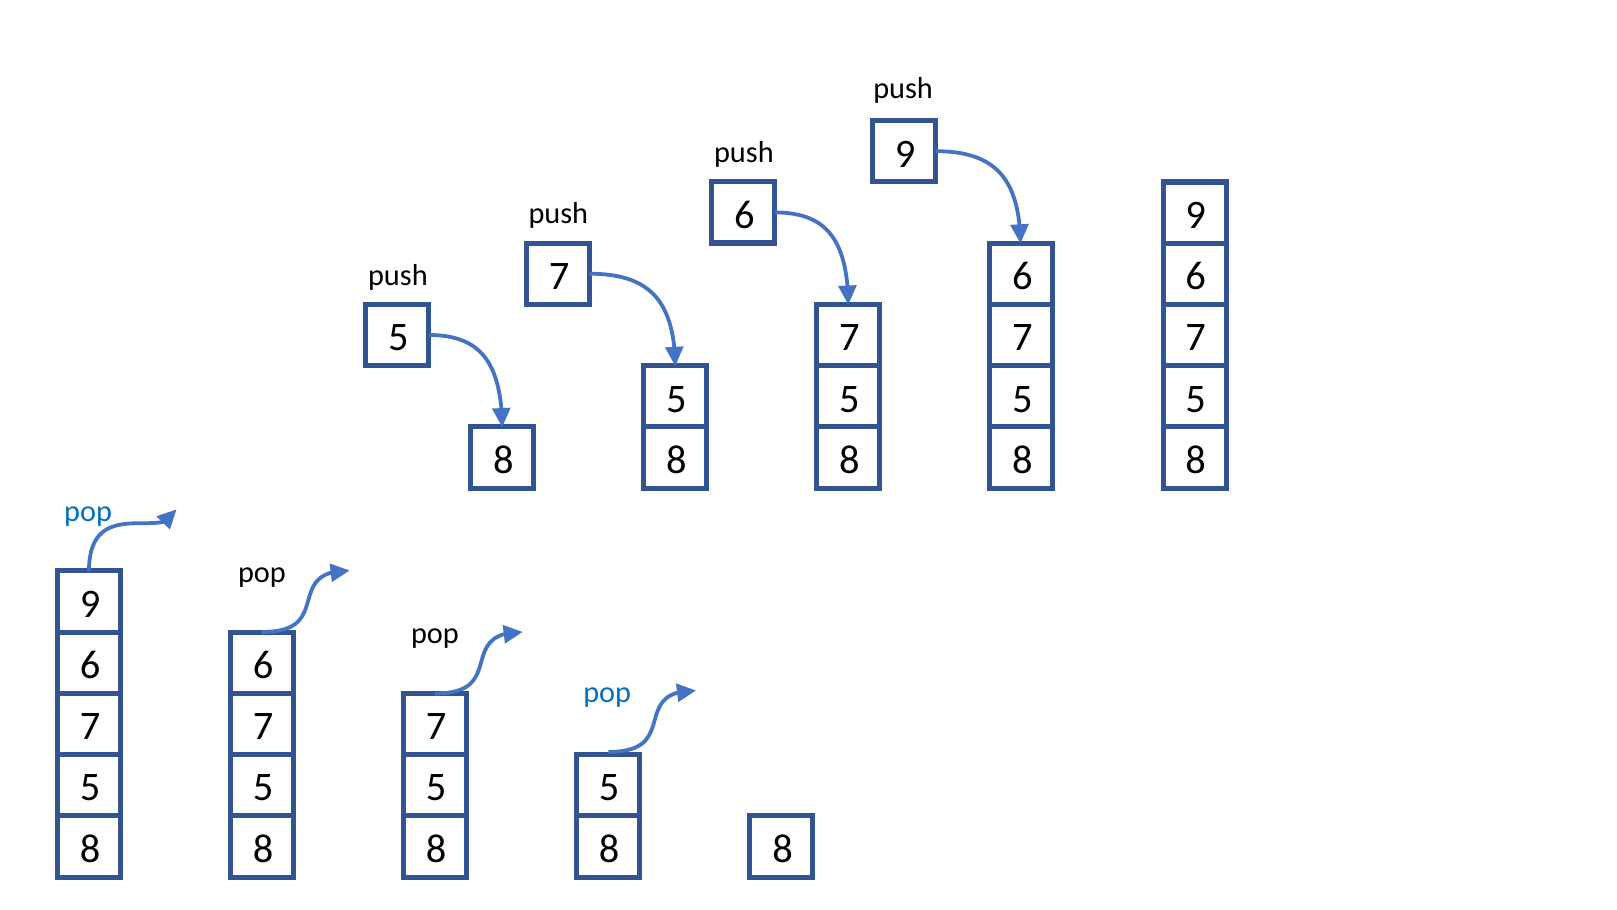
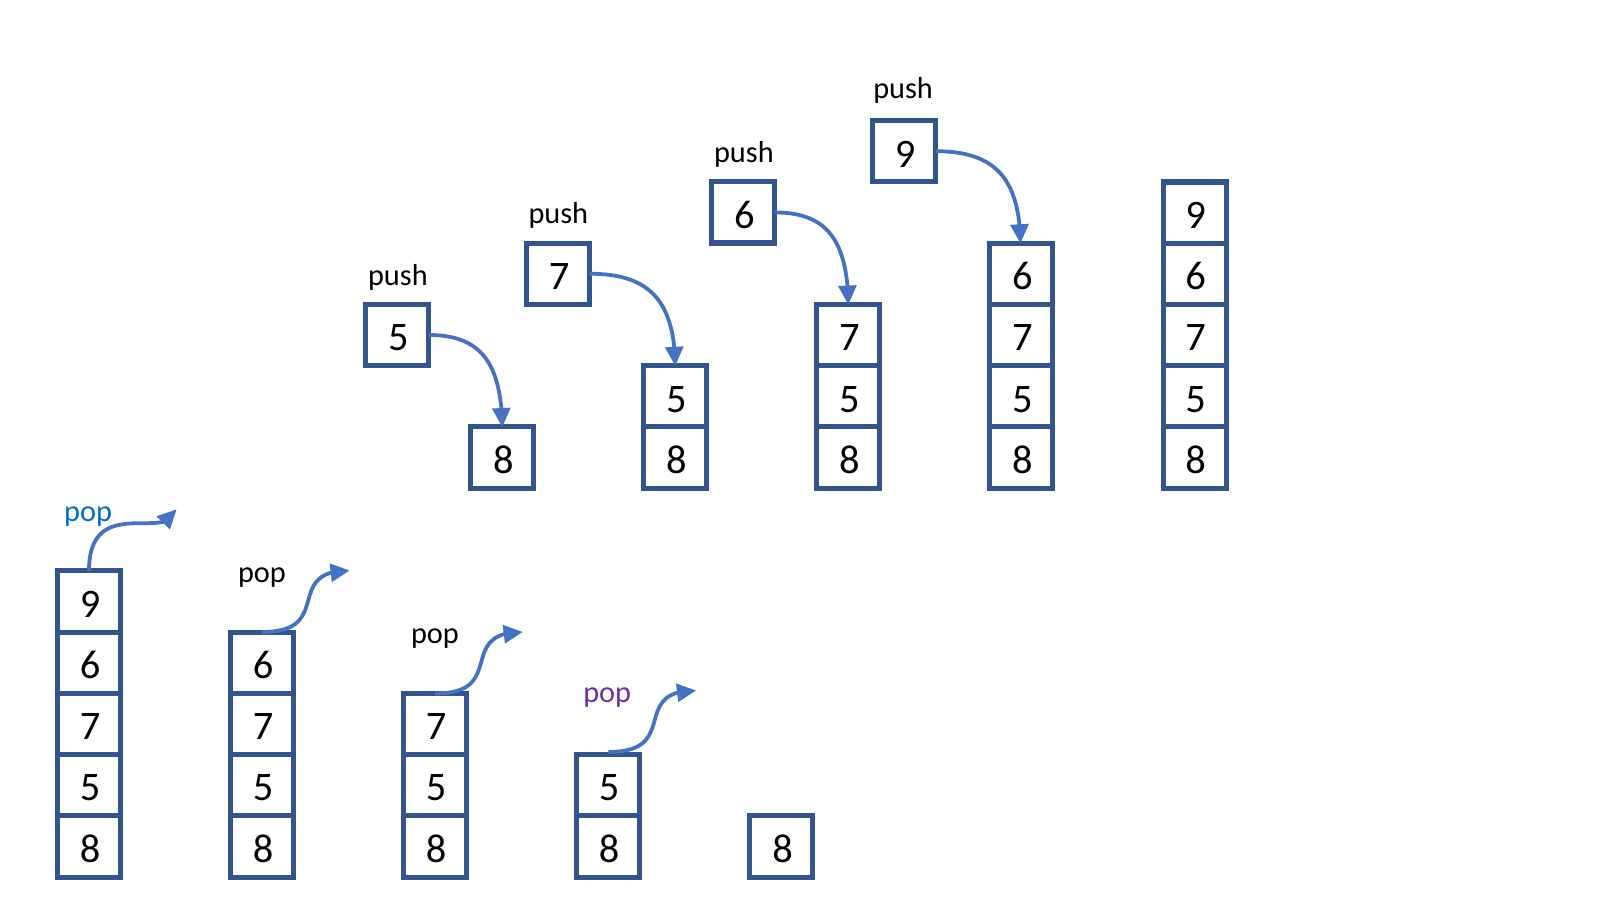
pop at (607, 692) colour: blue -> purple
